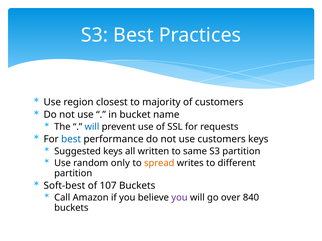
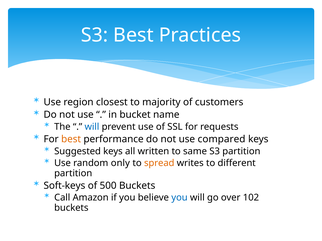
best at (71, 139) colour: blue -> orange
use customers: customers -> compared
Soft-best: Soft-best -> Soft-keys
107: 107 -> 500
you at (179, 198) colour: purple -> blue
840: 840 -> 102
